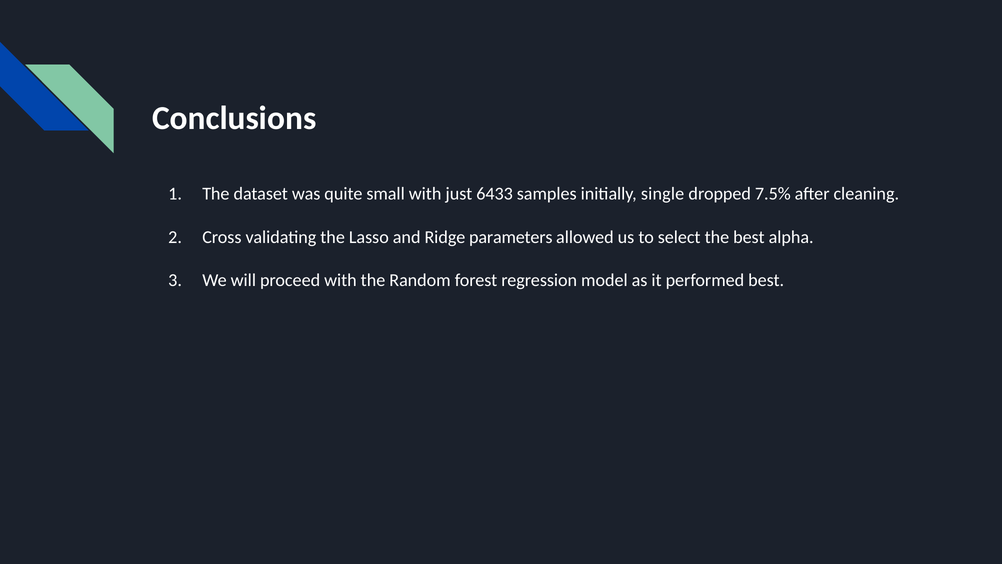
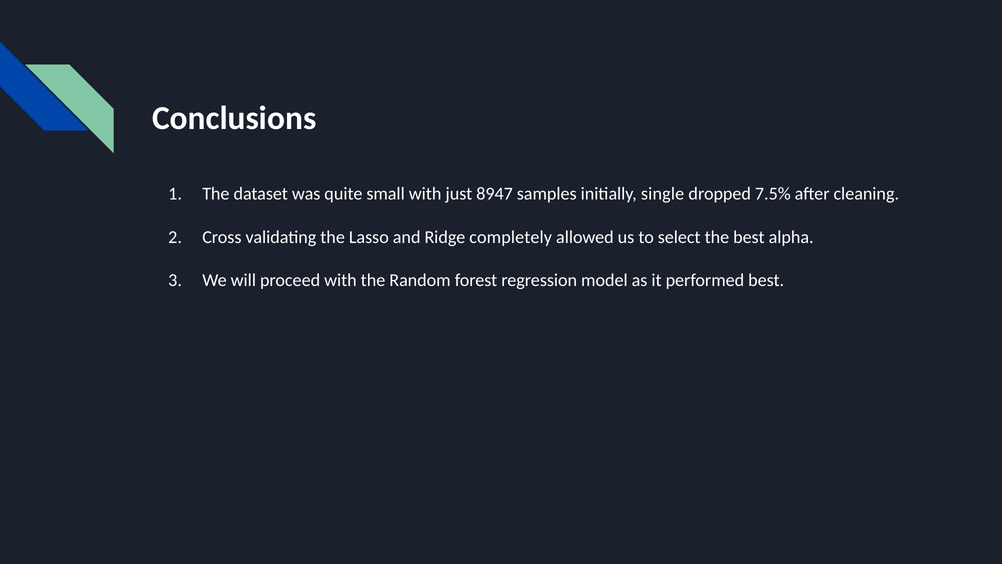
6433: 6433 -> 8947
parameters: parameters -> completely
